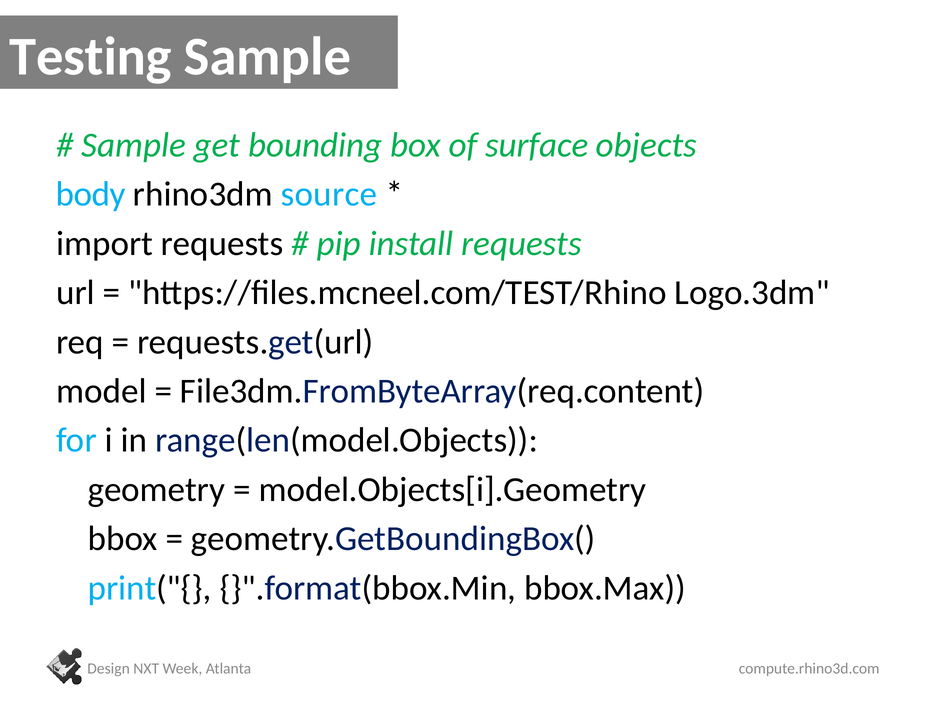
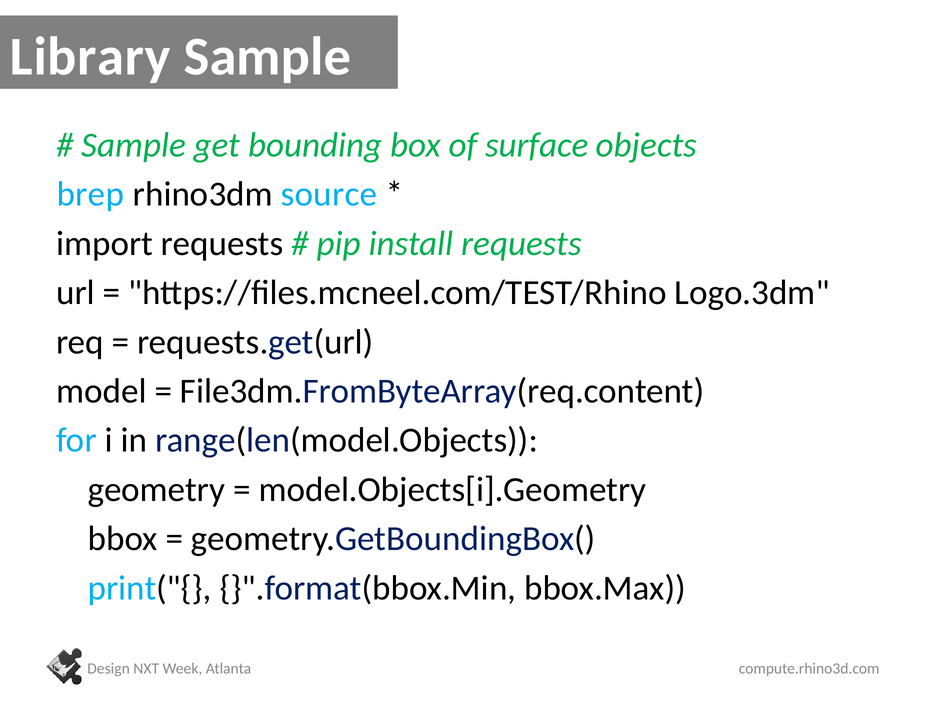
Testing: Testing -> Library
body: body -> brep
